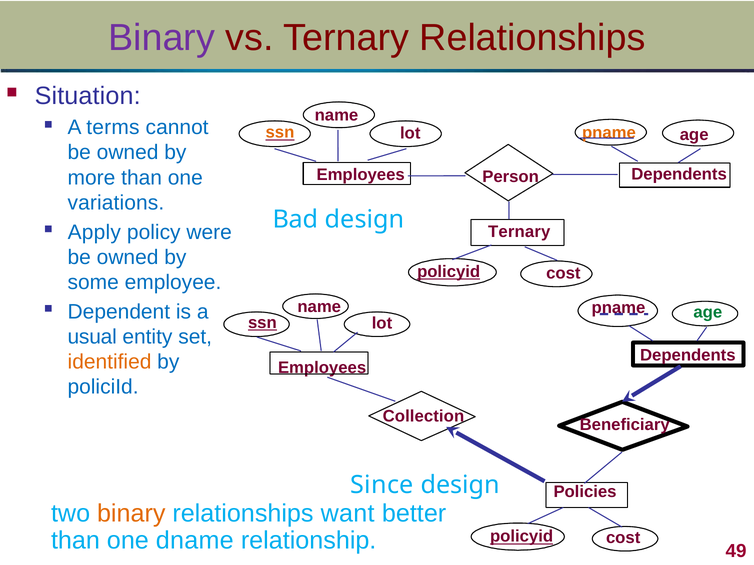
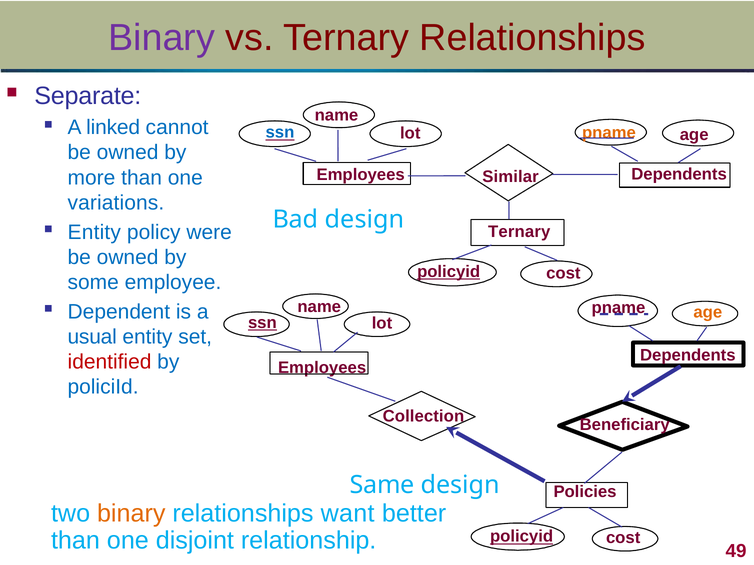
Situation: Situation -> Separate
terms: terms -> linked
ssn at (280, 133) colour: orange -> blue
Person: Person -> Similar
Apply at (94, 232): Apply -> Entity
age at (708, 312) colour: green -> orange
identified colour: orange -> red
Since: Since -> Same
dname: dname -> disjoint
